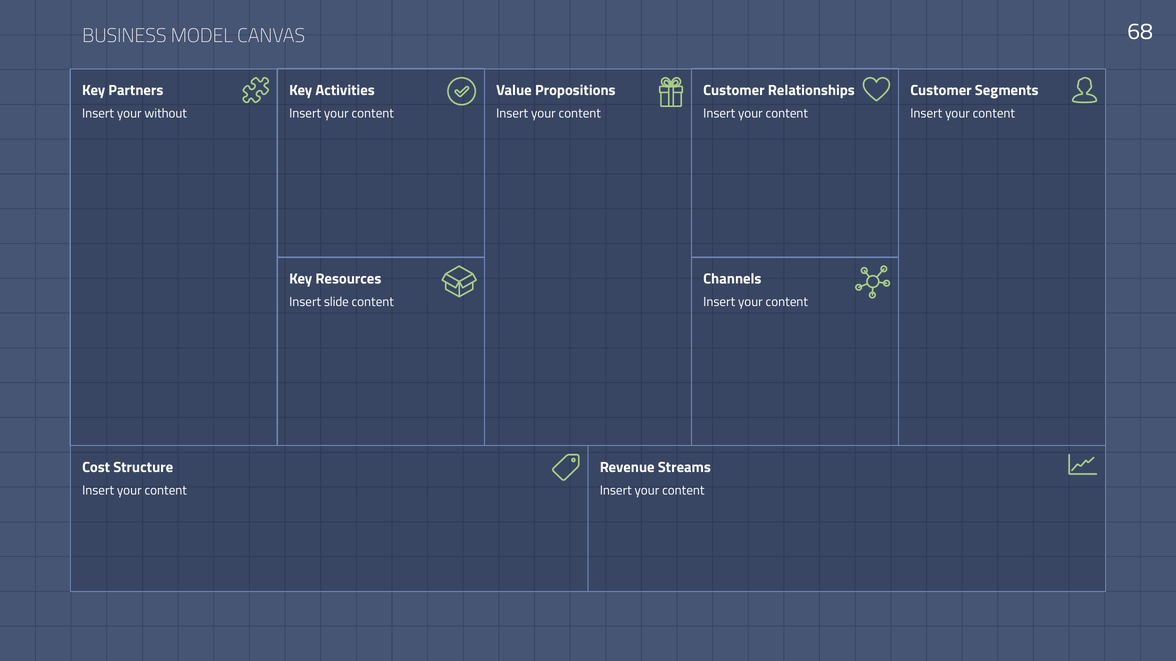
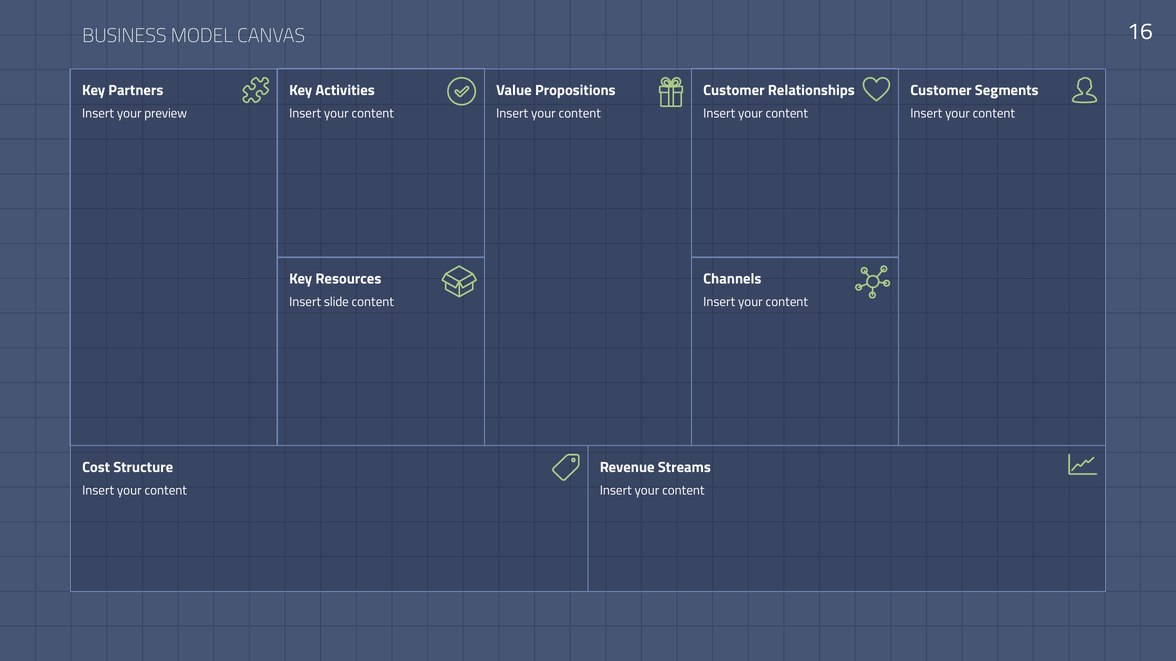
68: 68 -> 16
without: without -> preview
